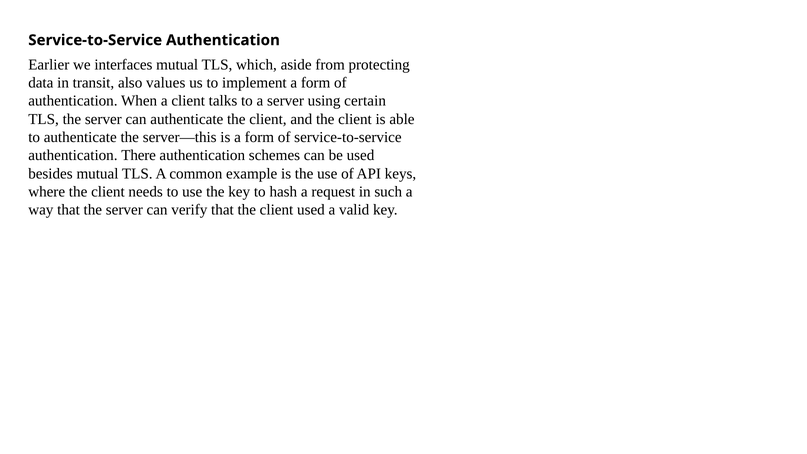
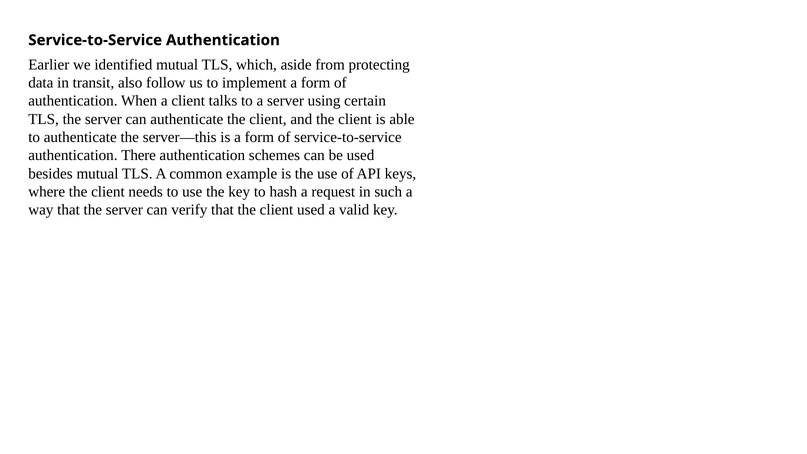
interfaces: interfaces -> identified
values: values -> follow
